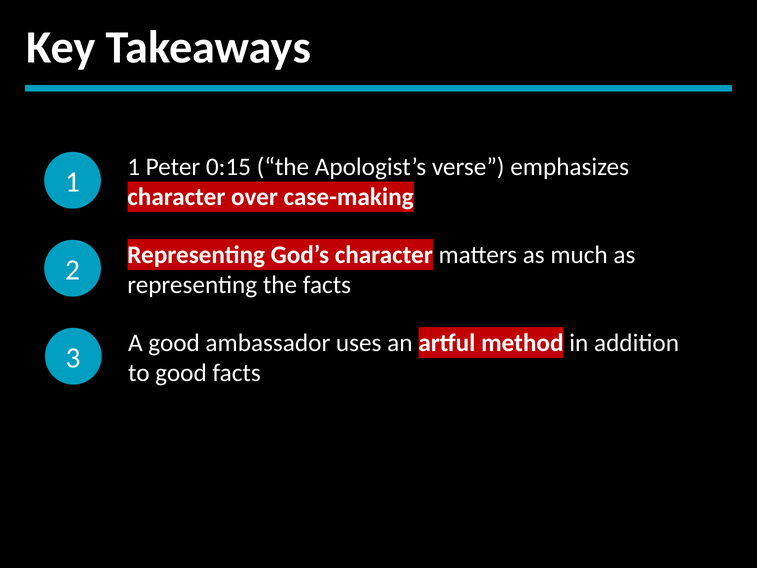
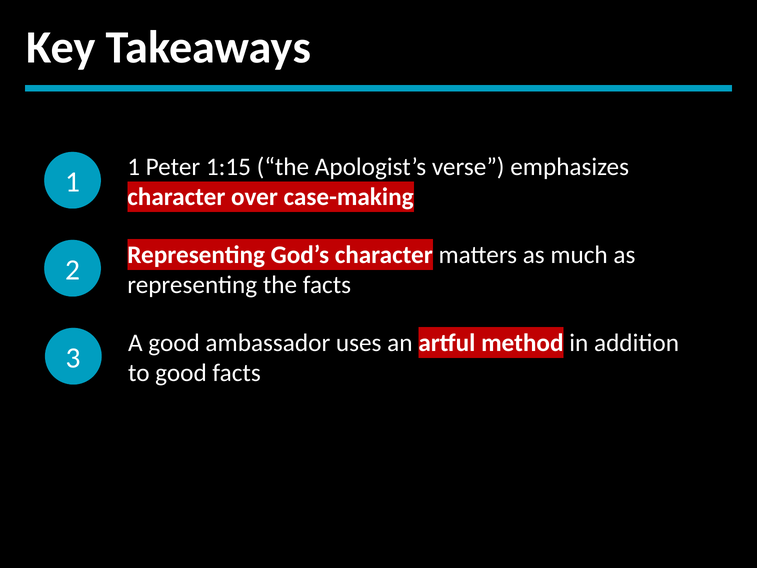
0:15: 0:15 -> 1:15
